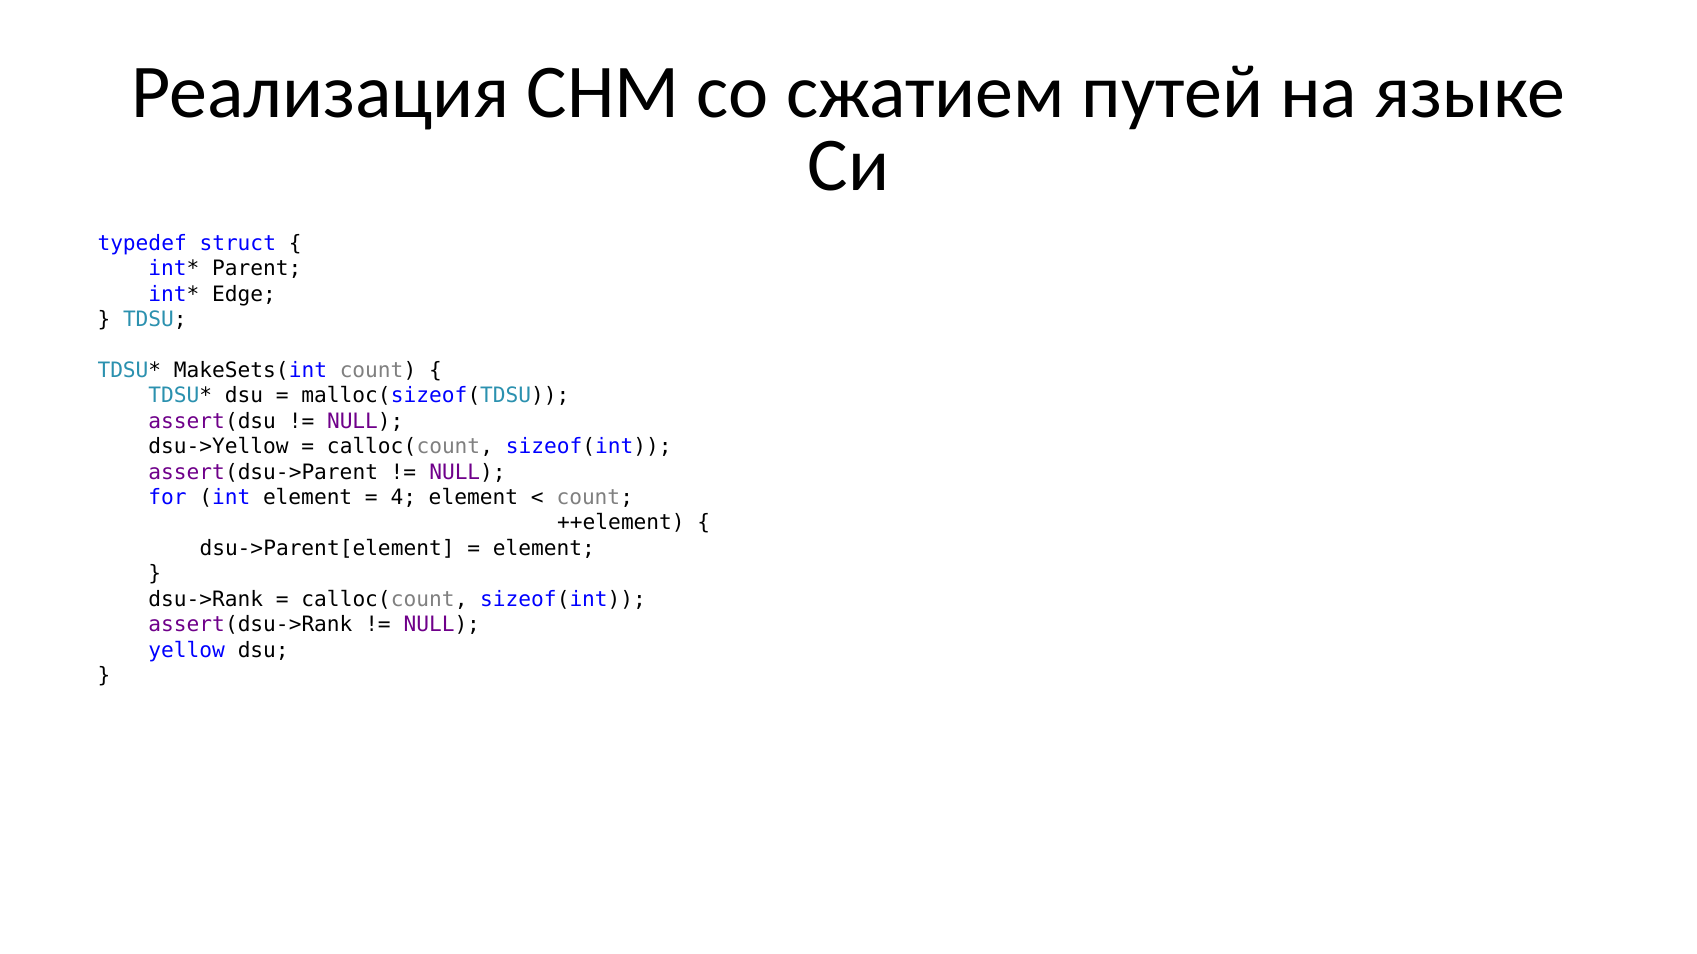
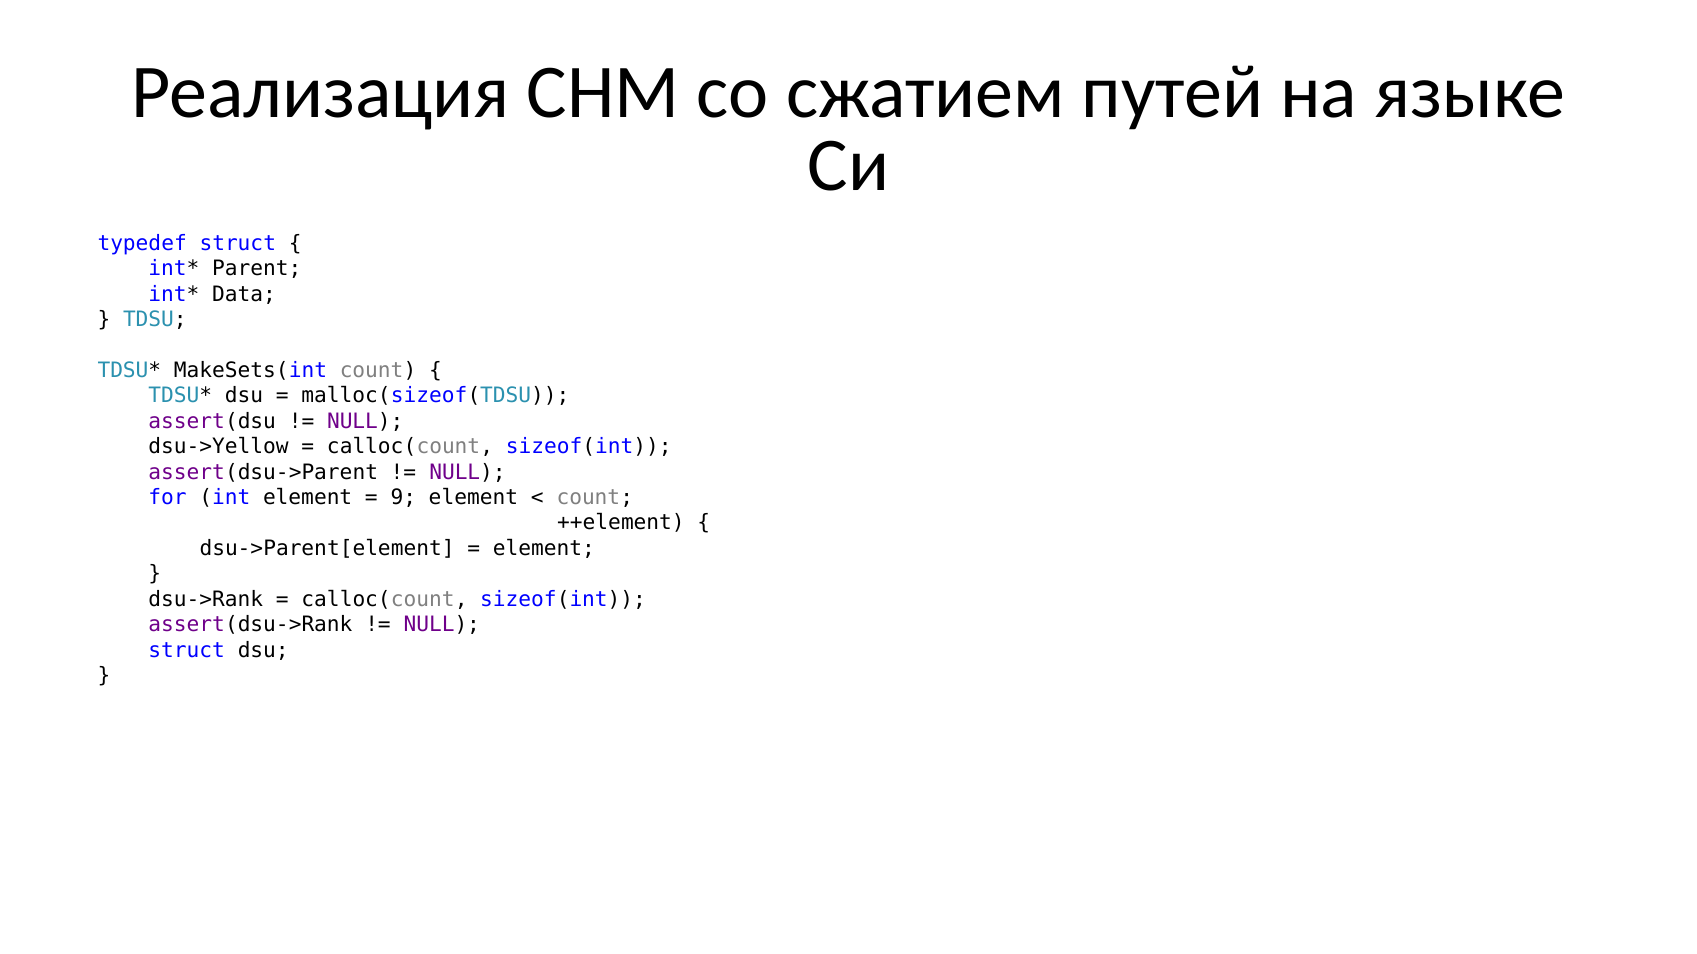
Edge: Edge -> Data
4: 4 -> 9
yellow at (187, 651): yellow -> struct
